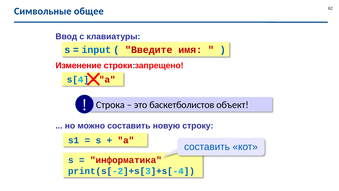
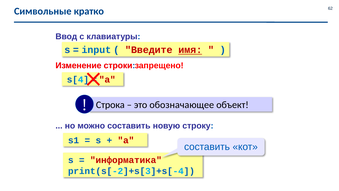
общее: общее -> кратко
имя underline: none -> present
баскетболистов: баскетболистов -> обозначающее
